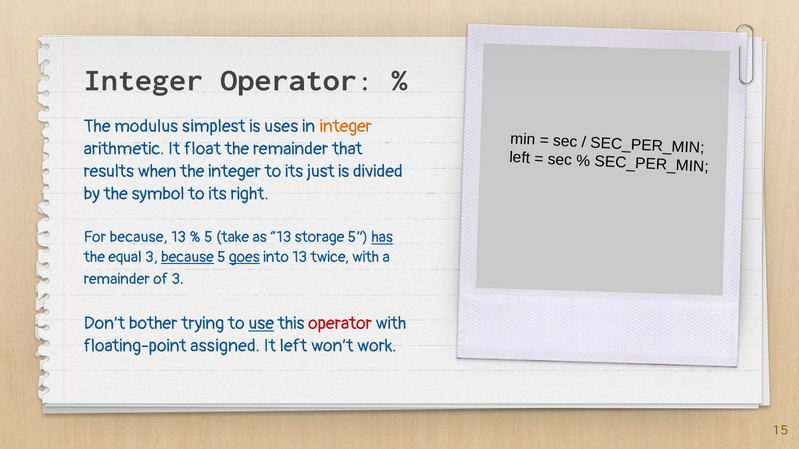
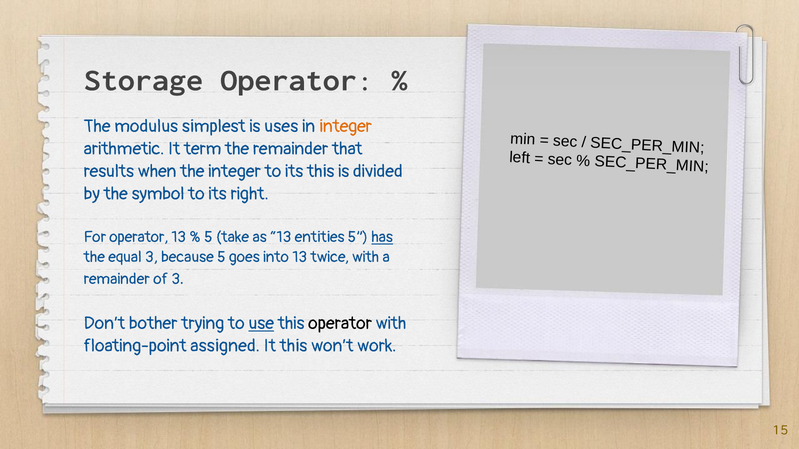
Integer at (143, 80): Integer -> Storage
float: float -> term
its just: just -> this
For because: because -> operator
storage: storage -> entities
because at (187, 257) underline: present -> none
goes underline: present -> none
operator at (340, 324) colour: red -> black
It left: left -> this
